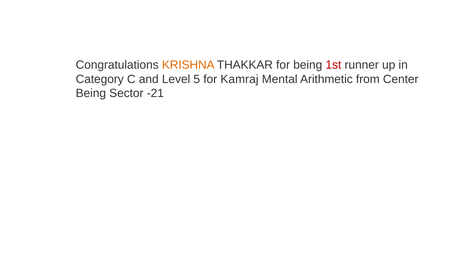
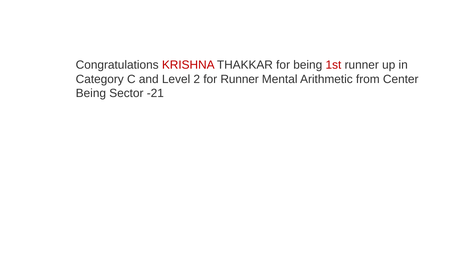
KRISHNA colour: orange -> red
5: 5 -> 2
for Kamraj: Kamraj -> Runner
